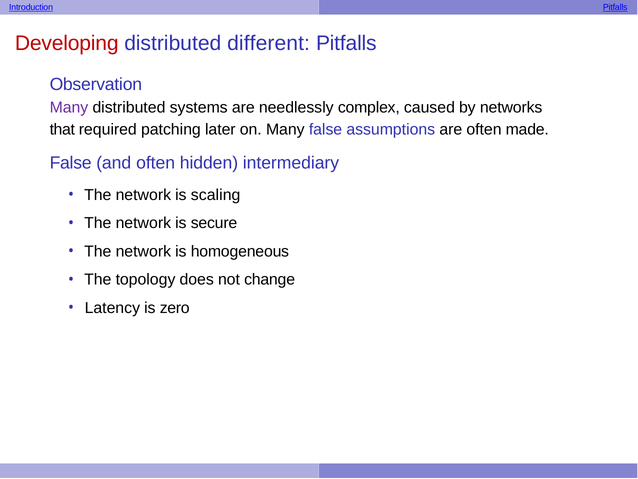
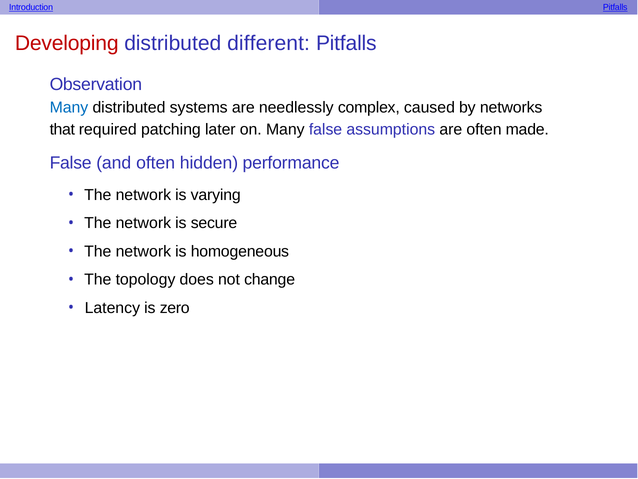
Many at (69, 108) colour: purple -> blue
intermediary: intermediary -> performance
scaling: scaling -> varying
